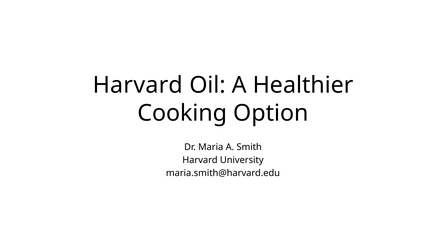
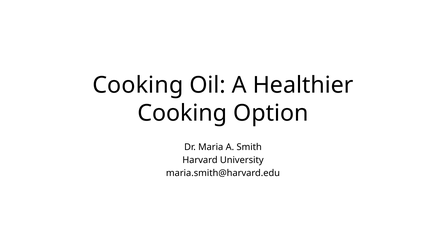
Harvard at (138, 85): Harvard -> Cooking
